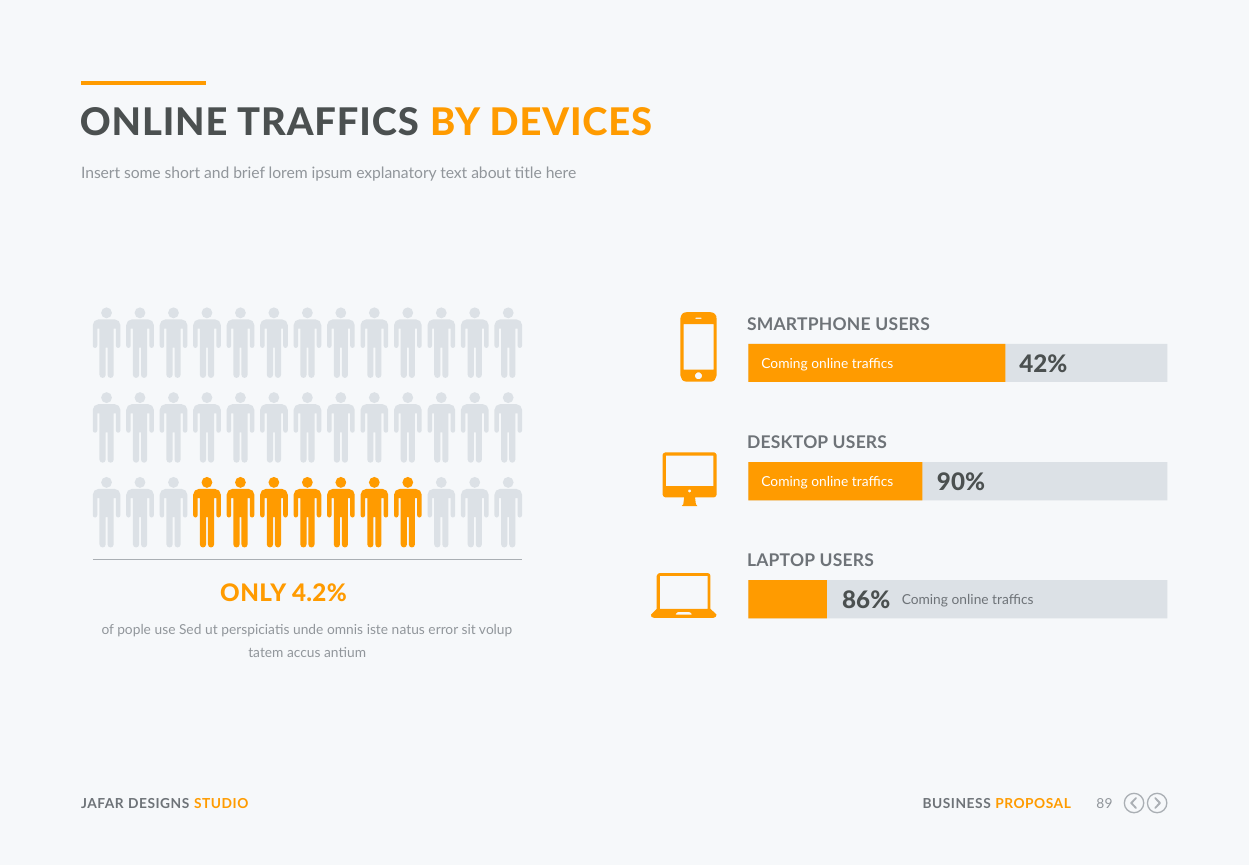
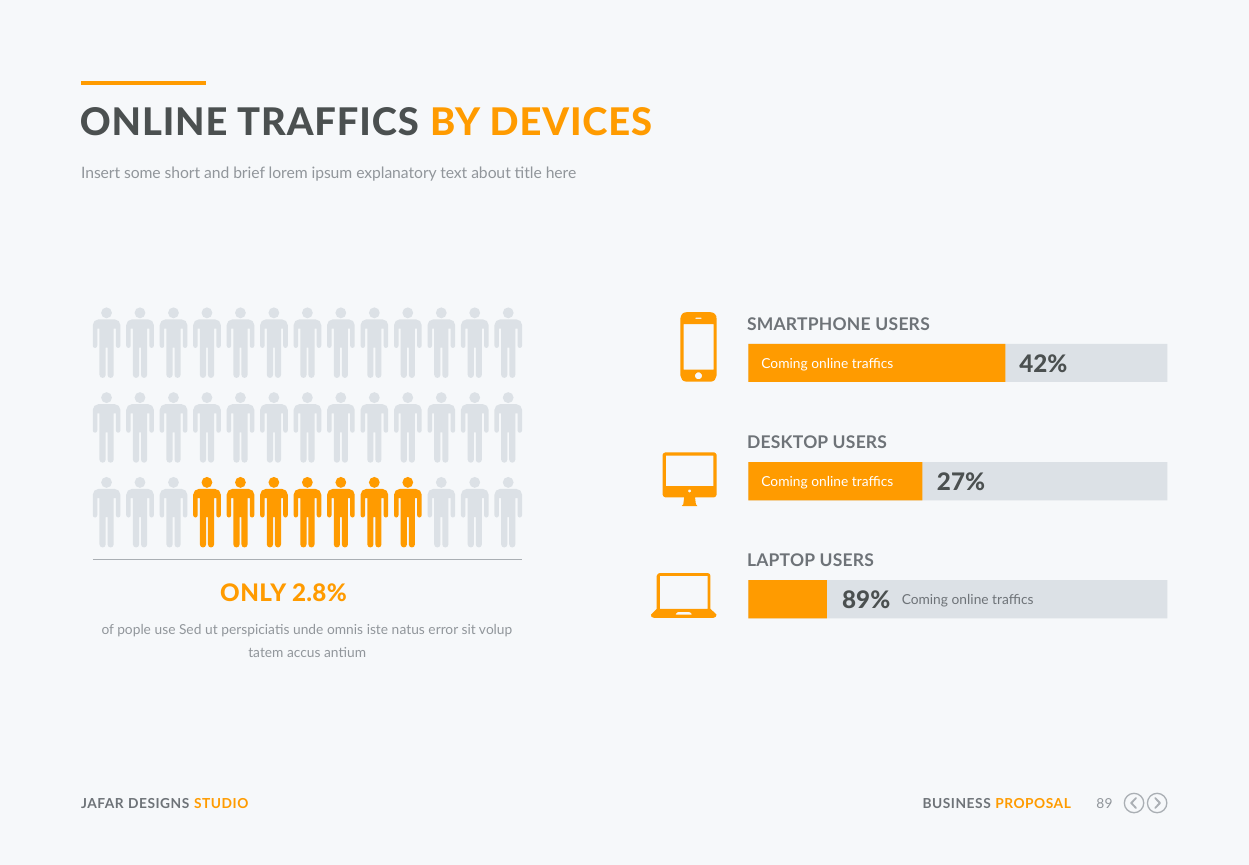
90%: 90% -> 27%
4.2%: 4.2% -> 2.8%
86%: 86% -> 89%
